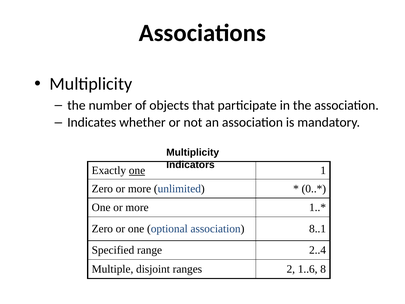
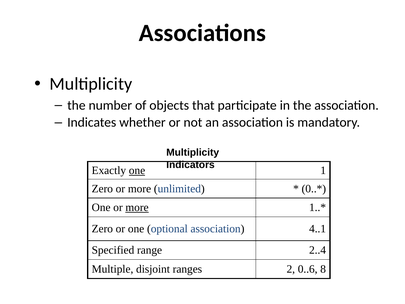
more at (137, 207) underline: none -> present
8..1: 8..1 -> 4..1
1..6: 1..6 -> 0..6
